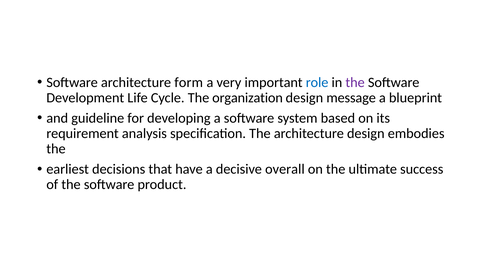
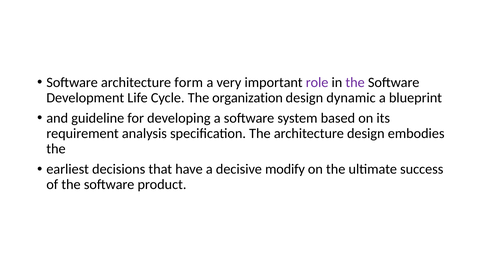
role colour: blue -> purple
message: message -> dynamic
overall: overall -> modify
